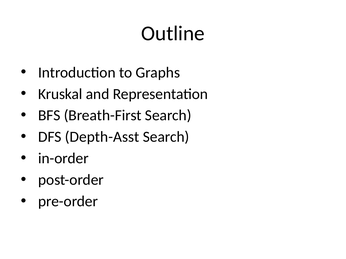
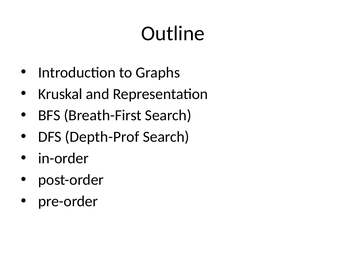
Depth-Asst: Depth-Asst -> Depth-Prof
